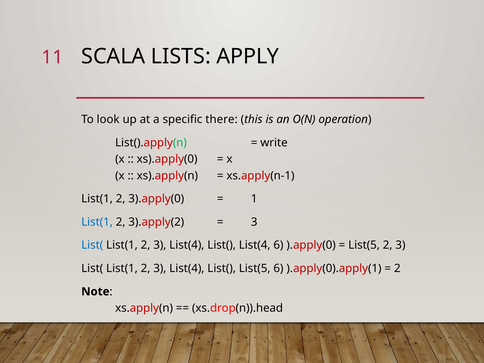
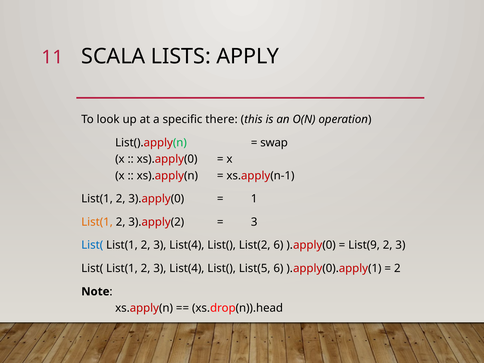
write: write -> swap
List(1 at (97, 222) colour: blue -> orange
List( List(4: List(4 -> List(2
List(5 at (364, 245): List(5 -> List(9
